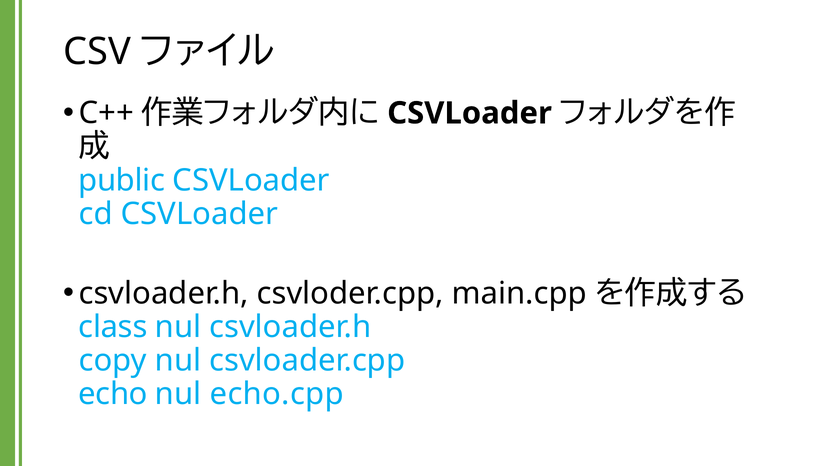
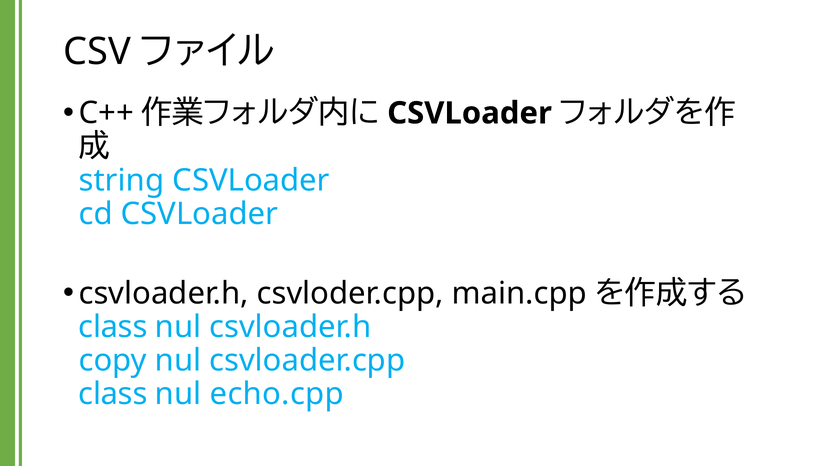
public: public -> string
echo at (113, 394): echo -> class
